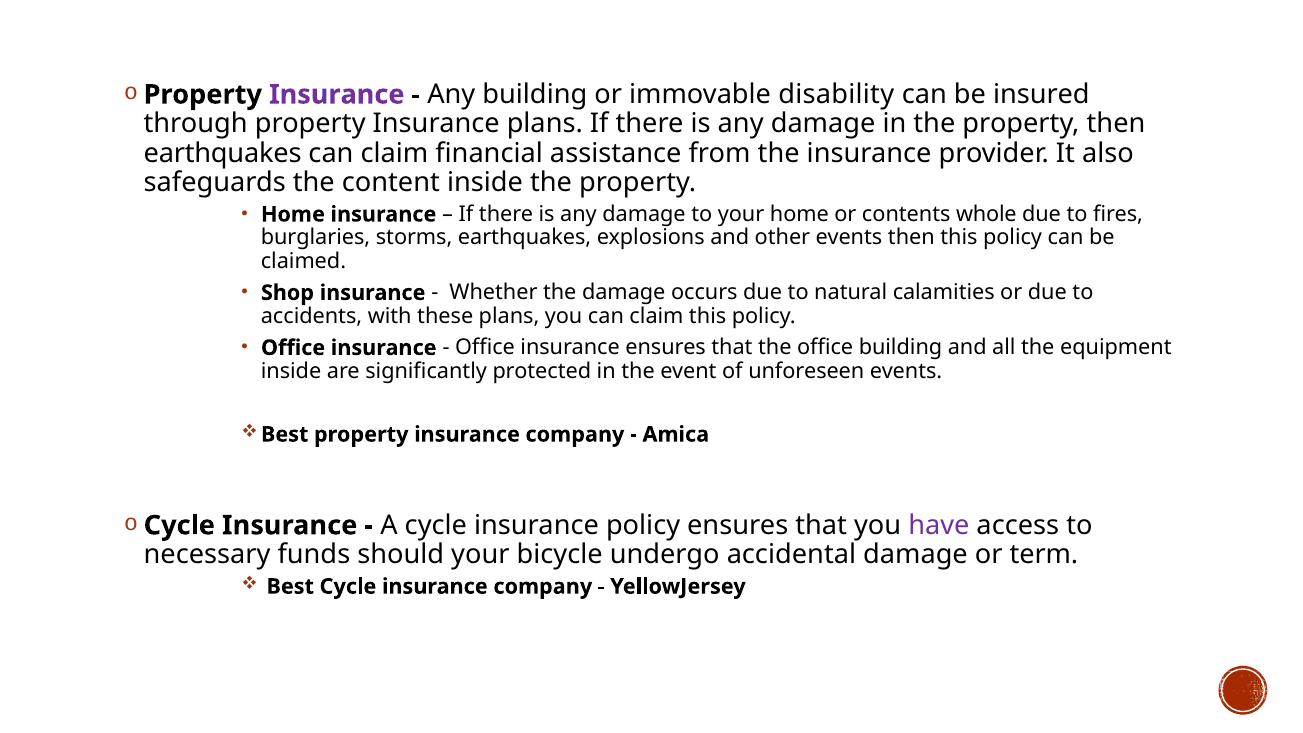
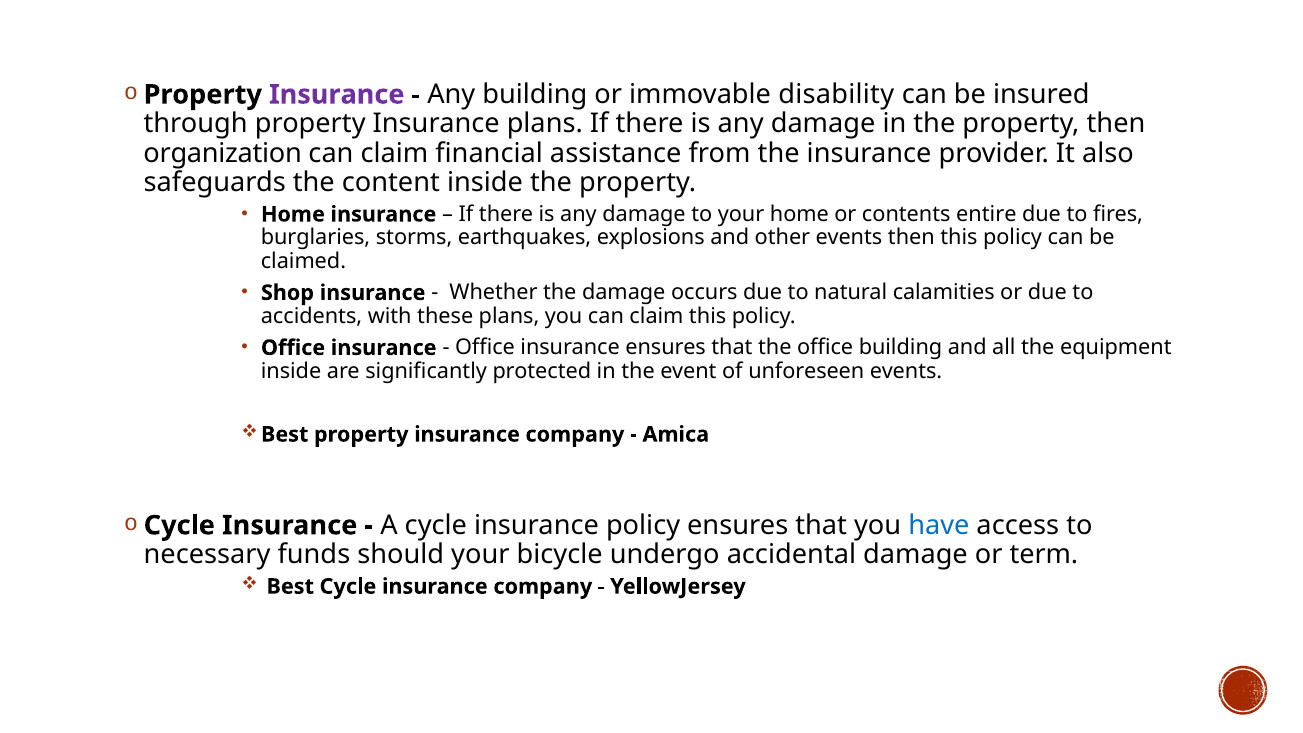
earthquakes at (223, 153): earthquakes -> organization
whole: whole -> entire
have colour: purple -> blue
